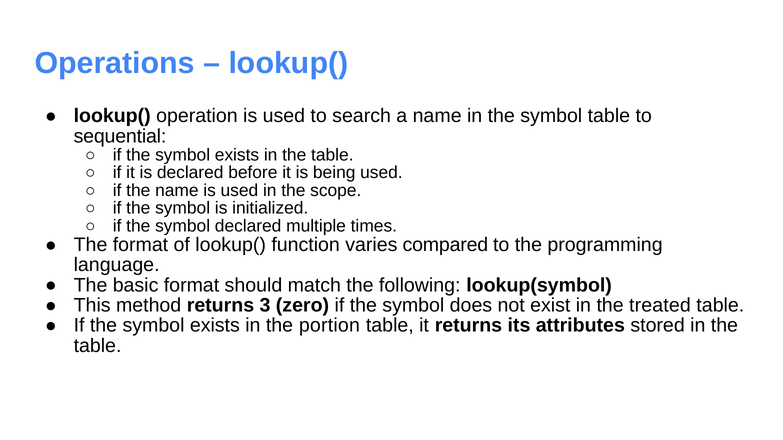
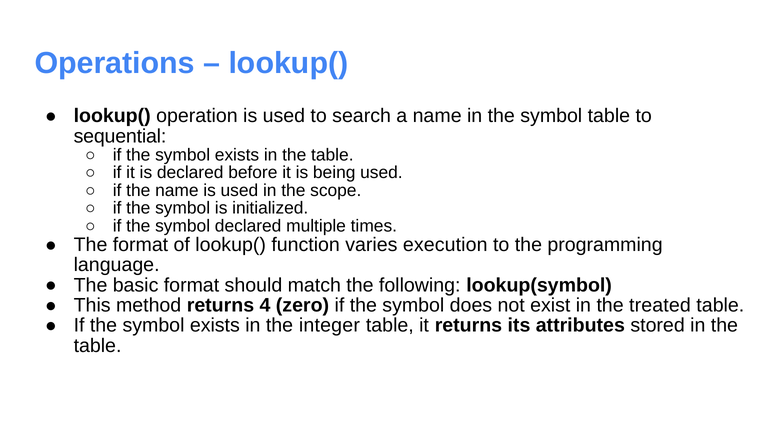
compared: compared -> execution
3: 3 -> 4
portion: portion -> integer
